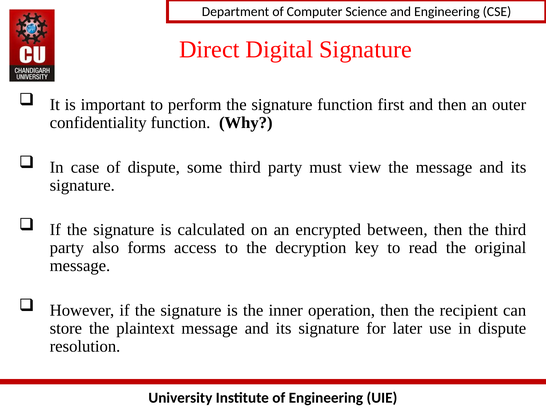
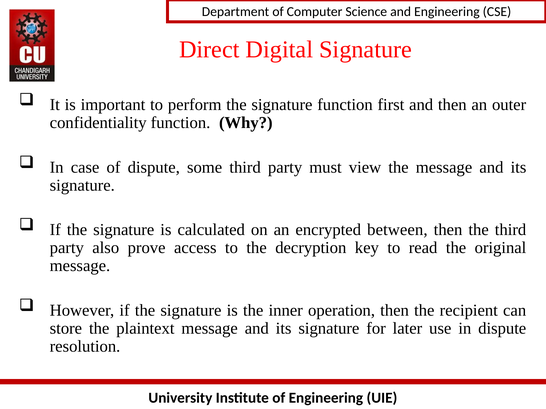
forms: forms -> prove
